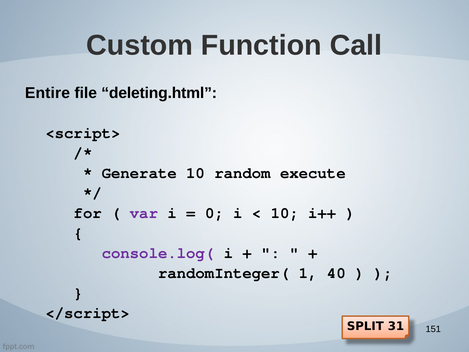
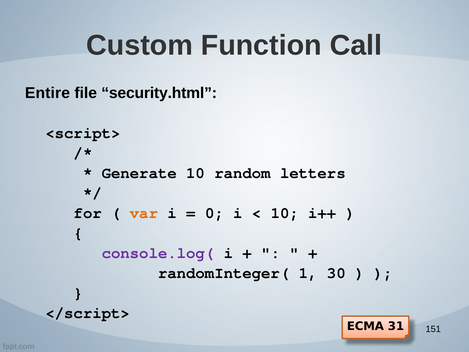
deleting.html: deleting.html -> security.html
execute: execute -> letters
var colour: purple -> orange
40: 40 -> 30
SPLIT: SPLIT -> ECMA
